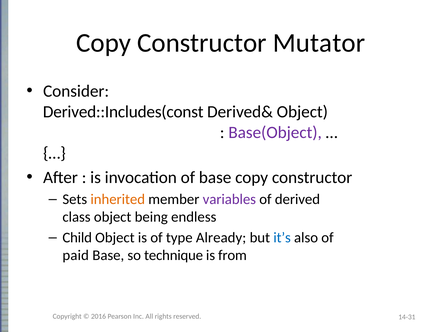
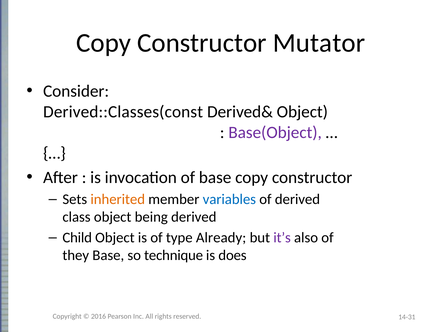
Derived::Includes(const: Derived::Includes(const -> Derived::Classes(const
variables colour: purple -> blue
being endless: endless -> derived
it’s colour: blue -> purple
paid: paid -> they
from: from -> does
